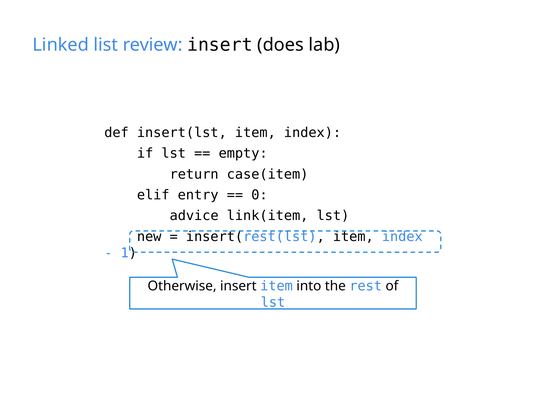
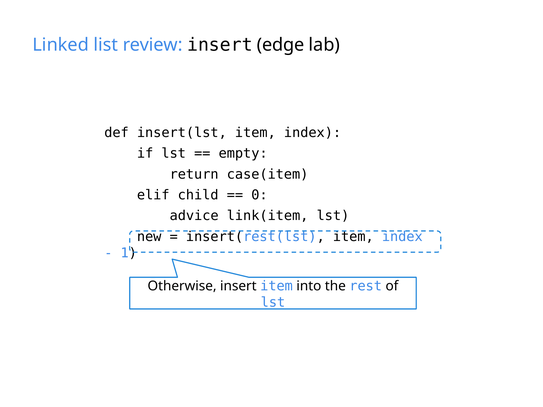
does: does -> edge
entry: entry -> child
